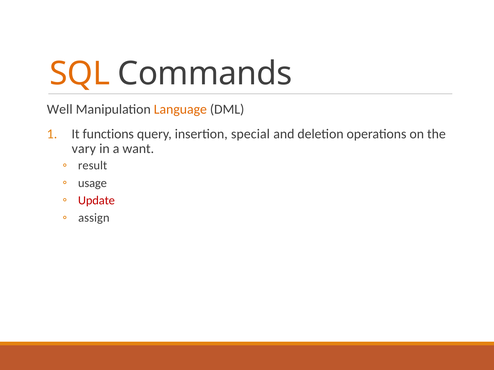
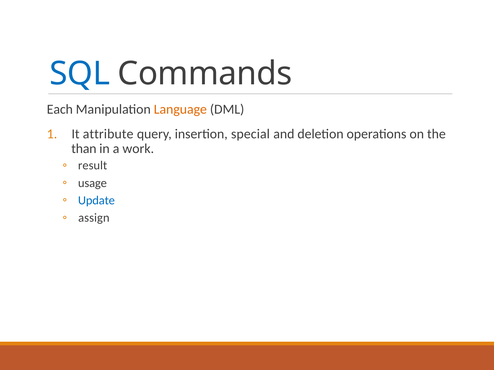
SQL colour: orange -> blue
Well: Well -> Each
functions: functions -> attribute
vary: vary -> than
want: want -> work
Update colour: red -> blue
